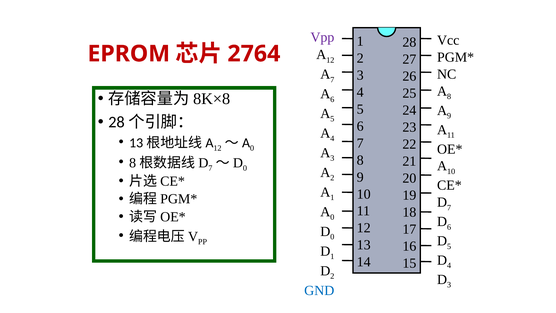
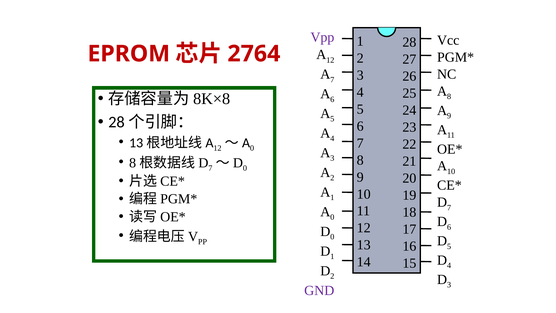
GND colour: blue -> purple
